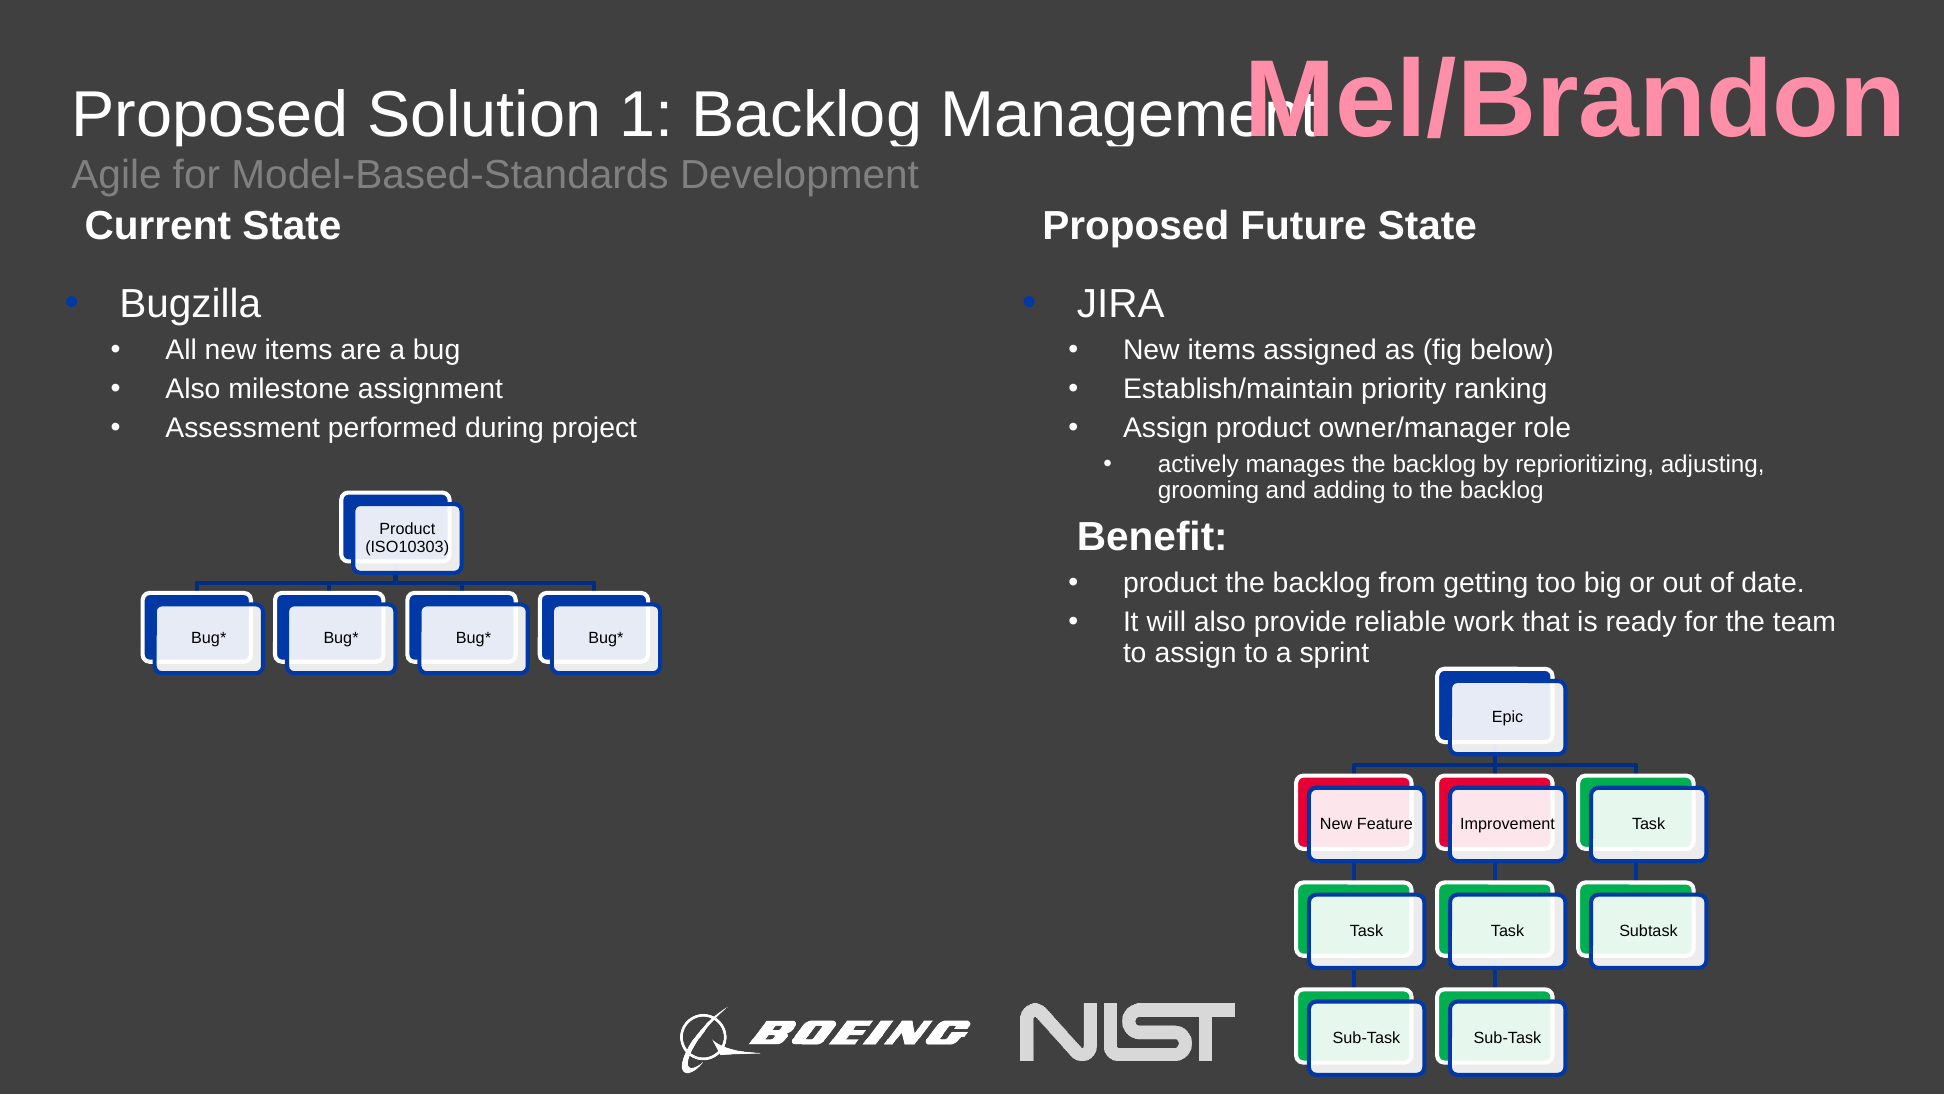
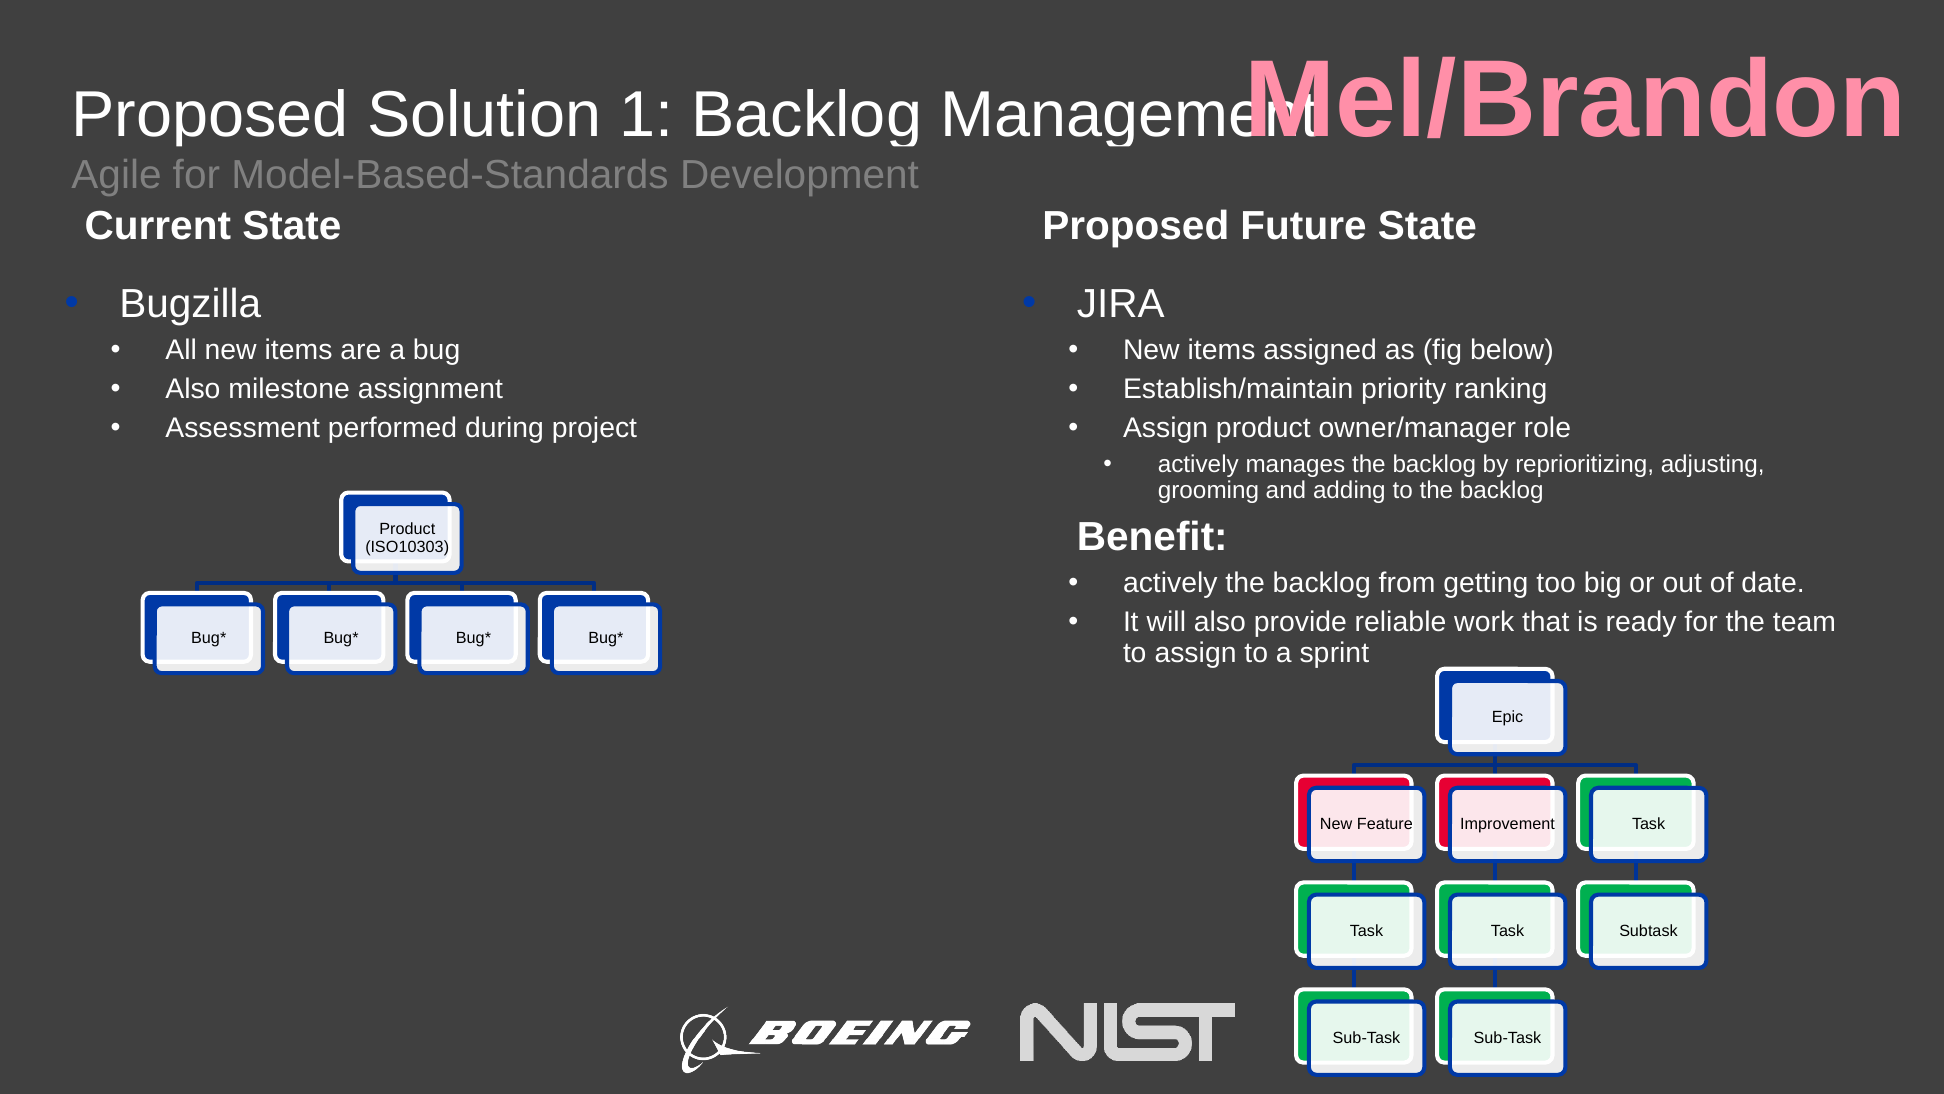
product at (1170, 583): product -> actively
